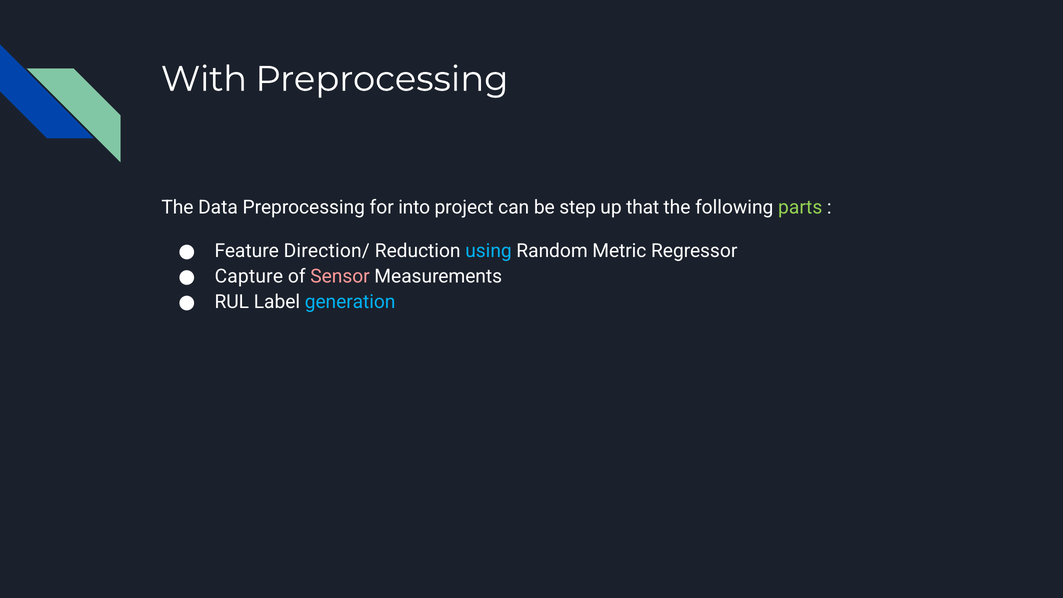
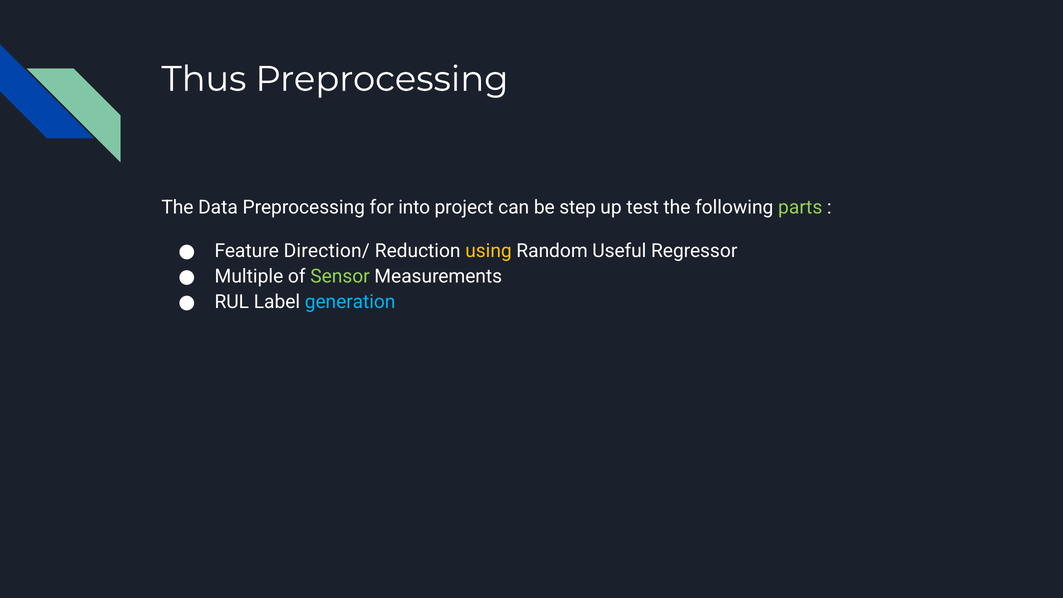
With: With -> Thus
that: that -> test
using colour: light blue -> yellow
Metric: Metric -> Useful
Capture: Capture -> Multiple
Sensor colour: pink -> light green
